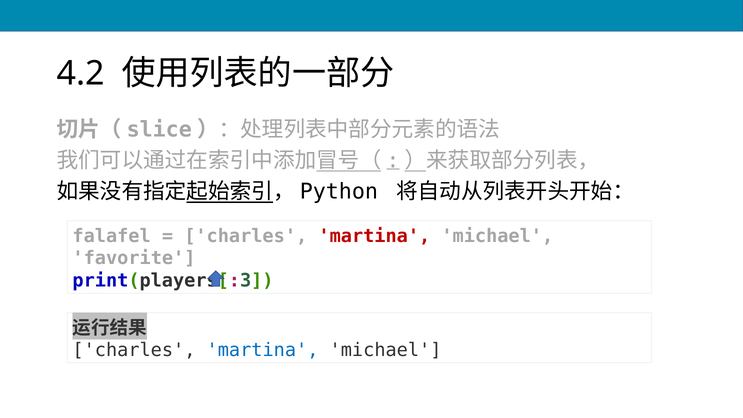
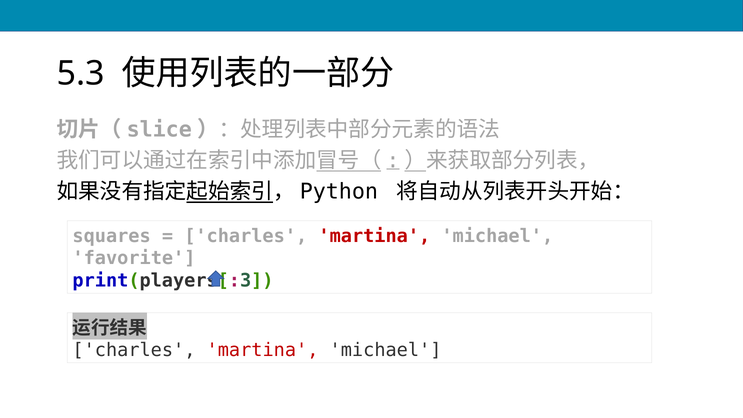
4.2: 4.2 -> 5.3
falafel: falafel -> squares
martina at (263, 350) colour: blue -> red
